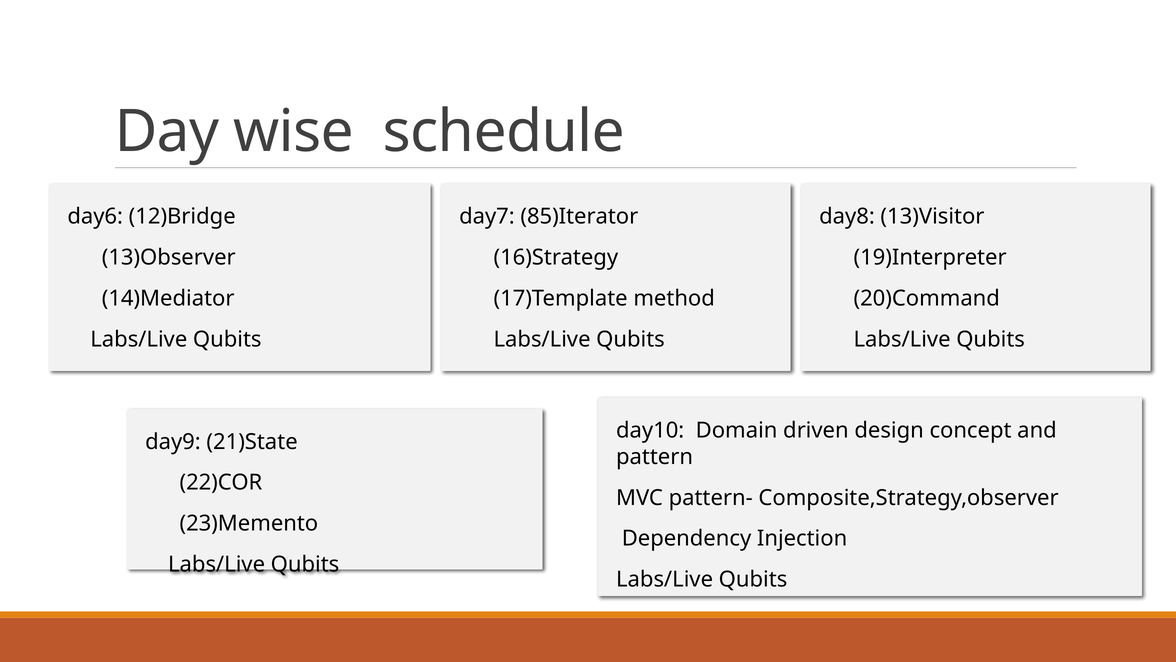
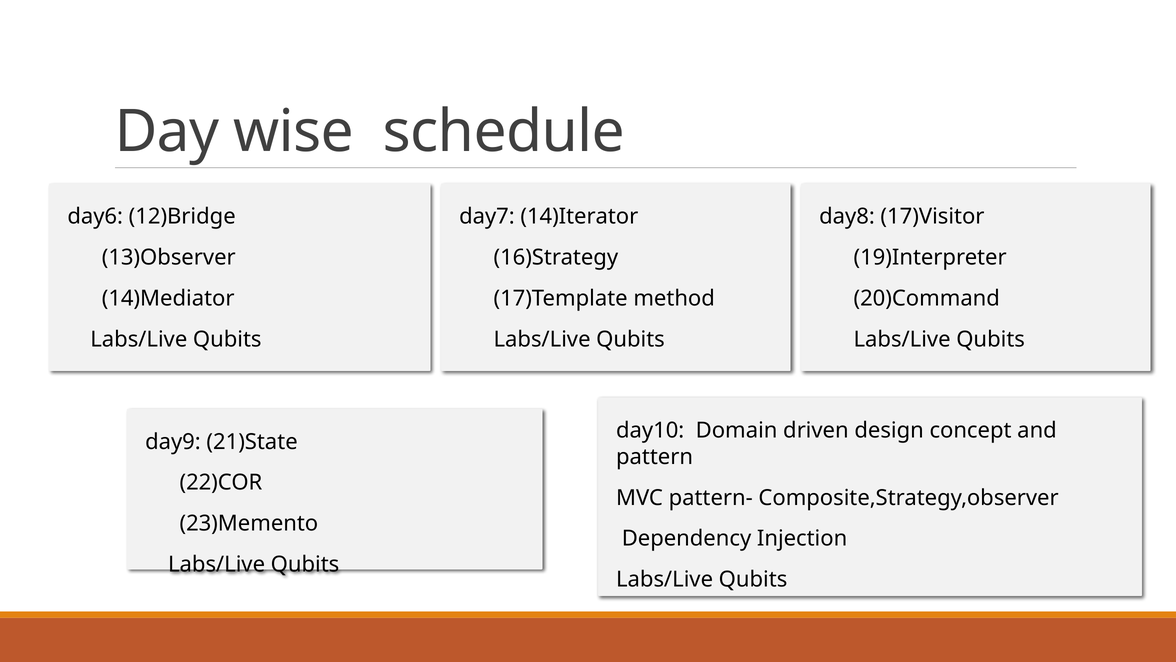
85)Iterator: 85)Iterator -> 14)Iterator
13)Visitor: 13)Visitor -> 17)Visitor
